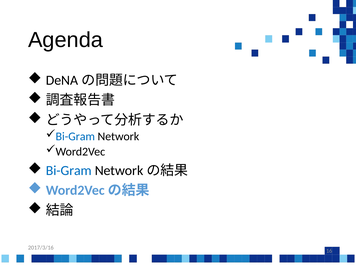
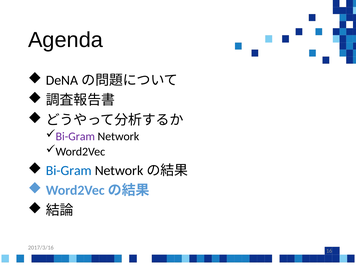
Bi-Gram at (75, 136) colour: blue -> purple
